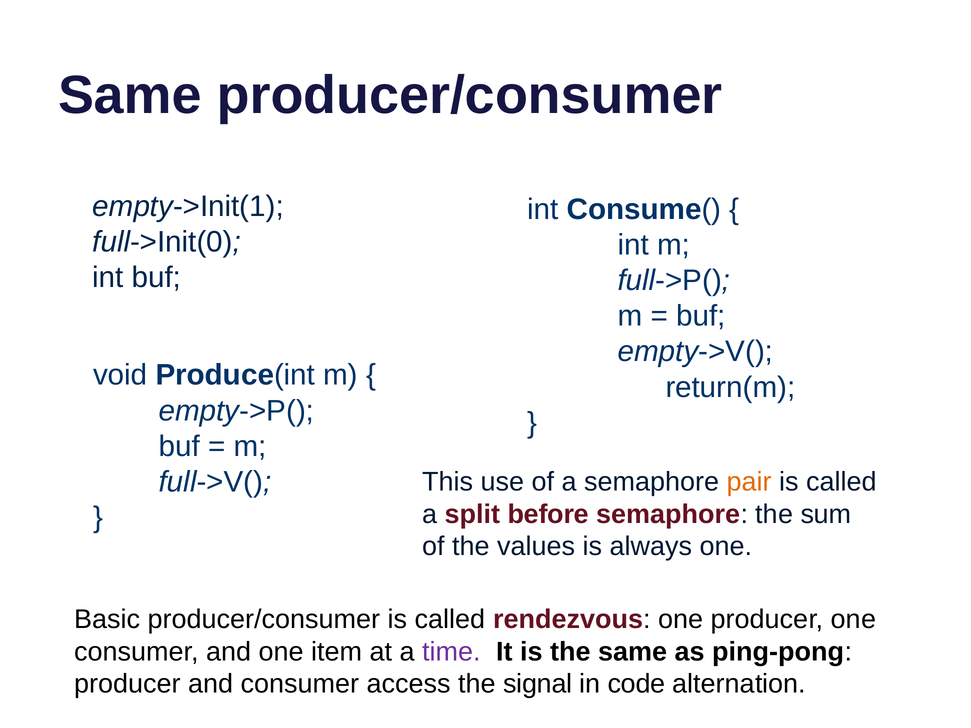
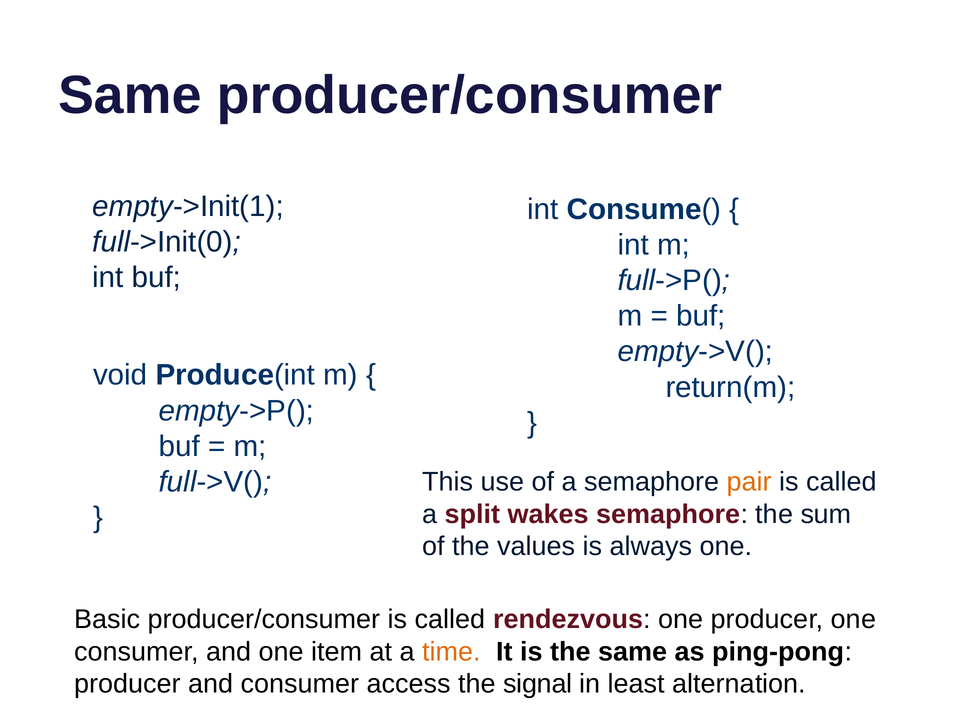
before: before -> wakes
time colour: purple -> orange
code: code -> least
